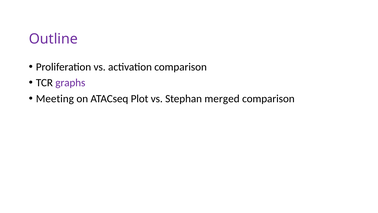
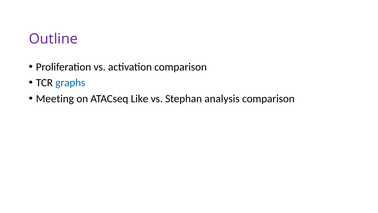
graphs colour: purple -> blue
Plot: Plot -> Like
merged: merged -> analysis
